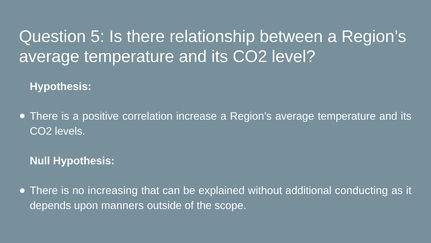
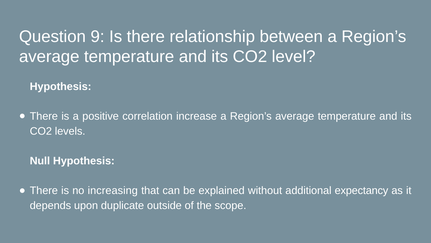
5: 5 -> 9
conducting: conducting -> expectancy
manners: manners -> duplicate
